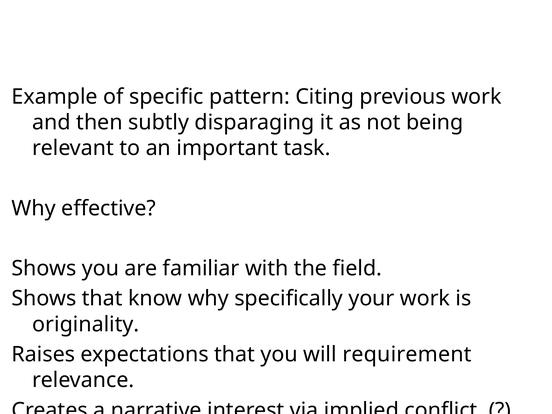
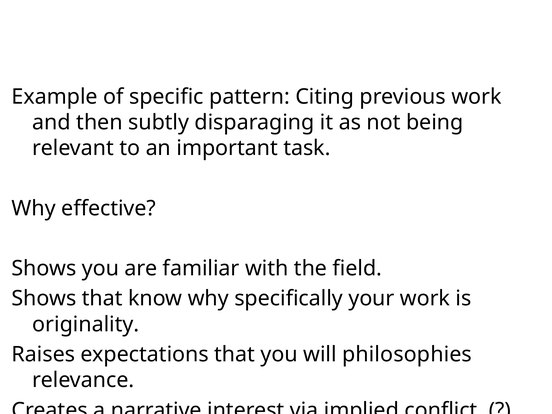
requirement: requirement -> philosophies
